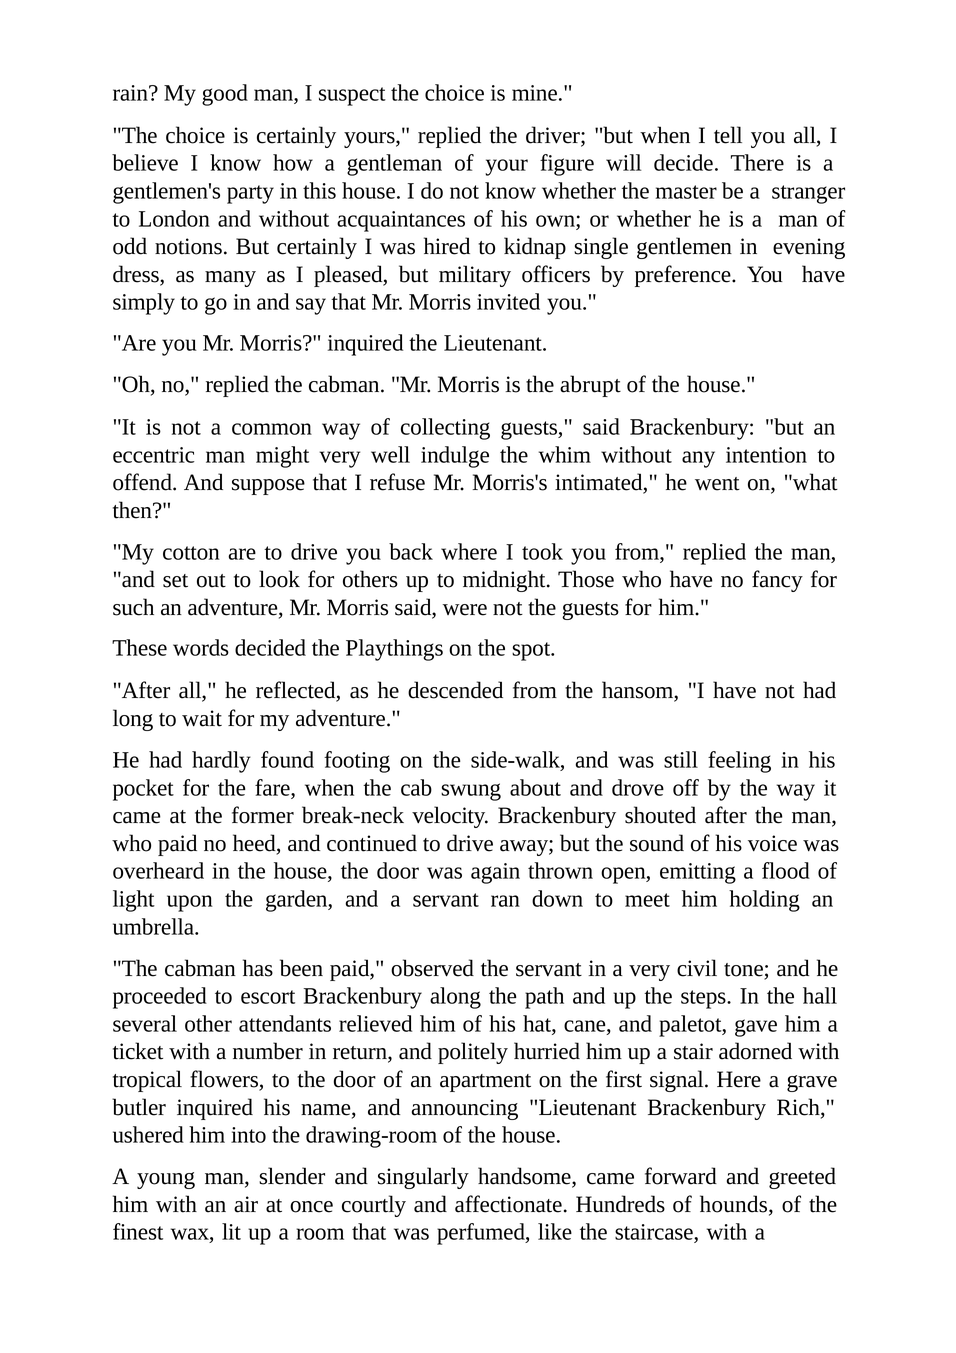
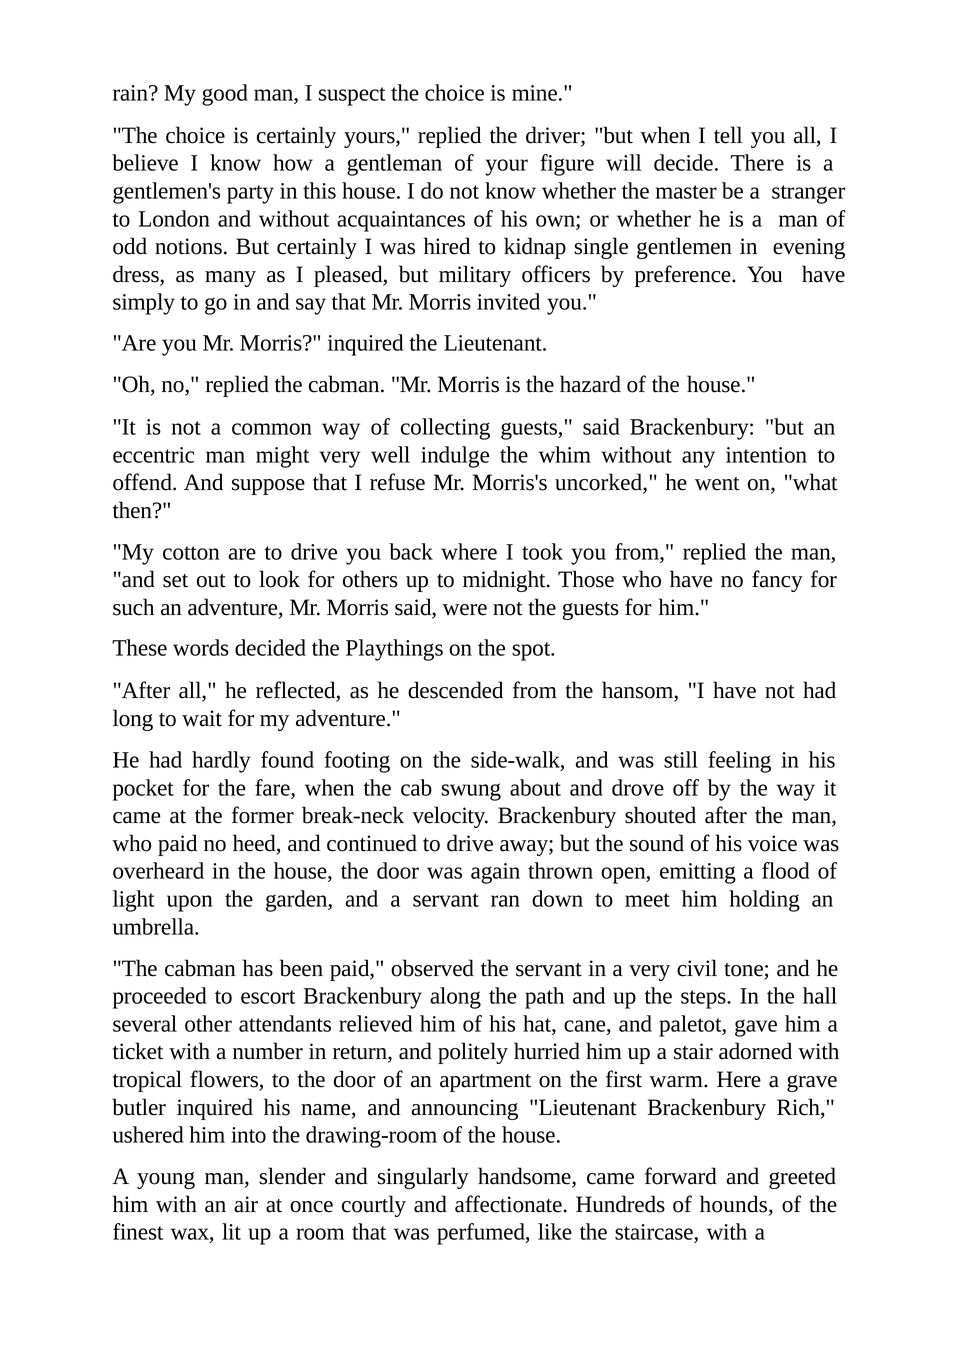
abrupt: abrupt -> hazard
intimated: intimated -> uncorked
signal: signal -> warm
